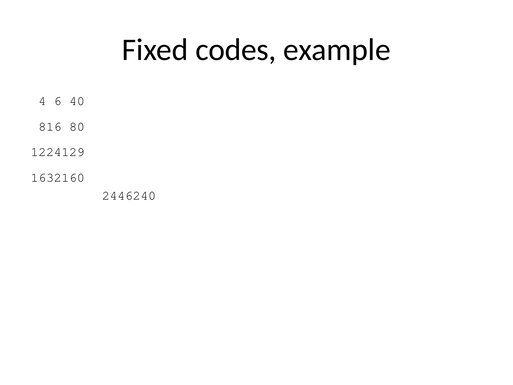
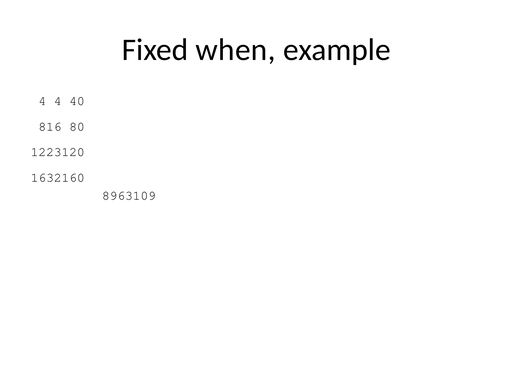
codes: codes -> when
4 6: 6 -> 4
1224129: 1224129 -> 1223120
2446240: 2446240 -> 8963109
